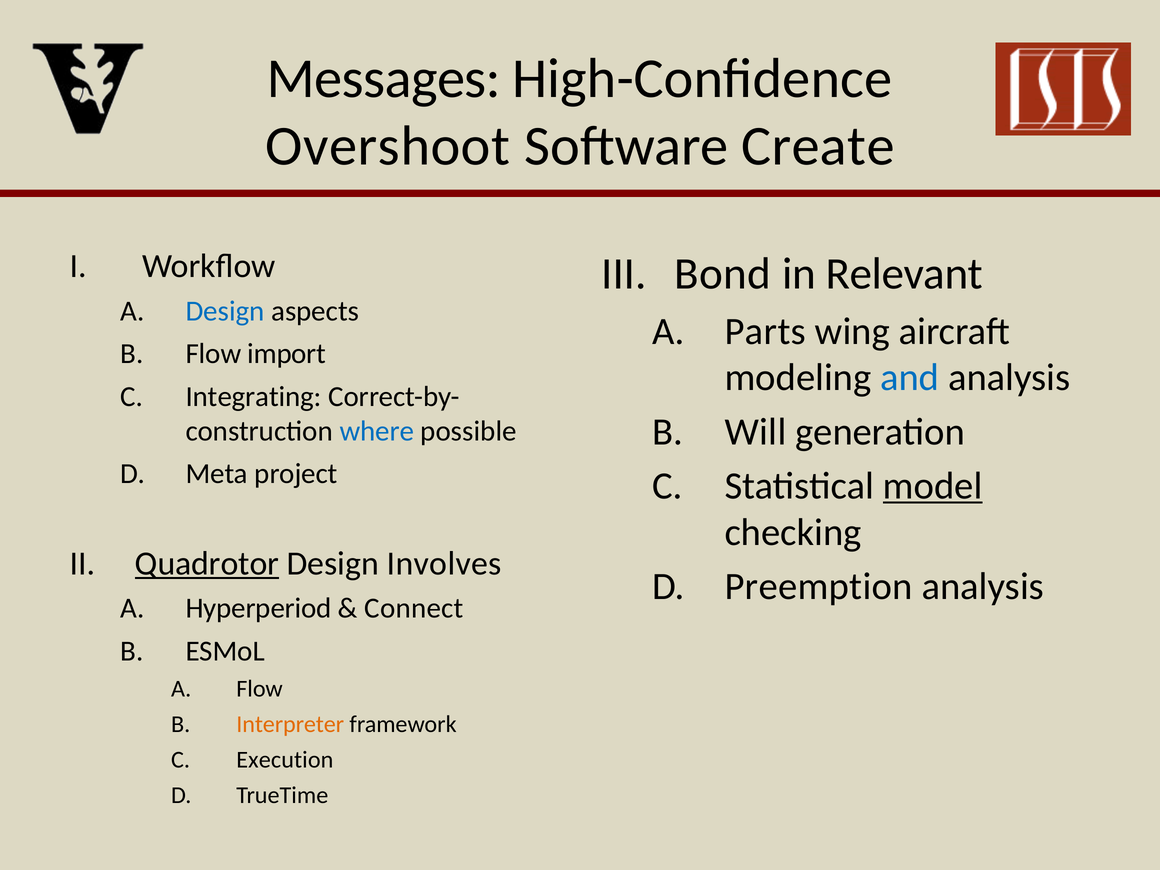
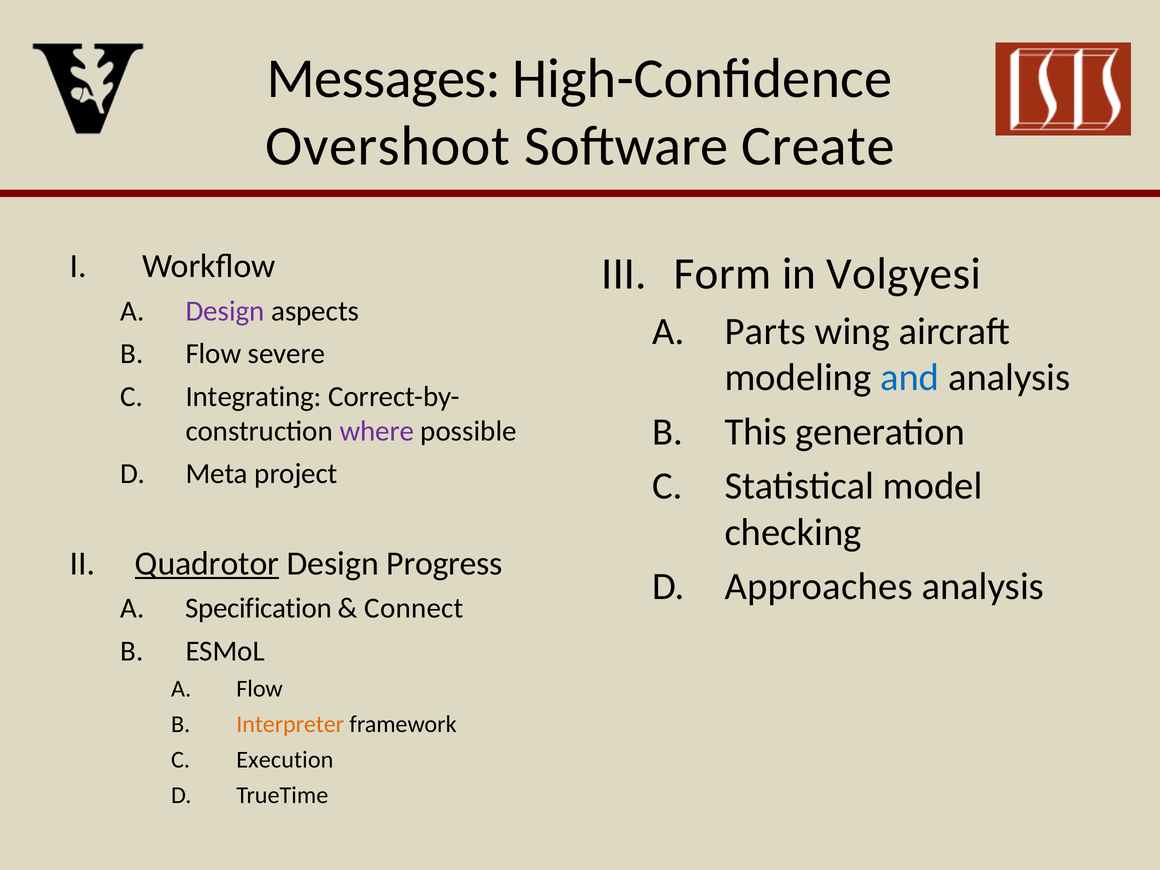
Bond: Bond -> Form
Relevant: Relevant -> Volgyesi
Design at (225, 311) colour: blue -> purple
import: import -> severe
Will: Will -> This
where colour: blue -> purple
model underline: present -> none
Involves: Involves -> Progress
Preemption: Preemption -> Approaches
Hyperperiod: Hyperperiod -> Specification
